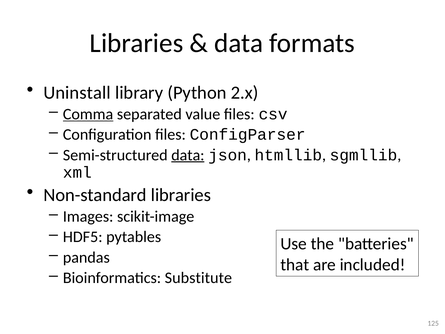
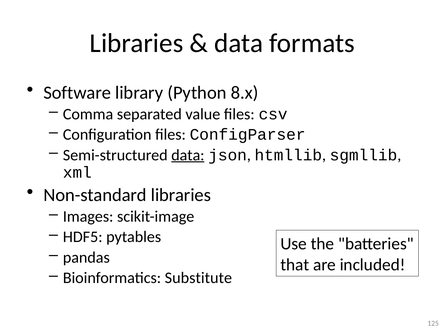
Uninstall: Uninstall -> Software
2.x: 2.x -> 8.x
Comma underline: present -> none
